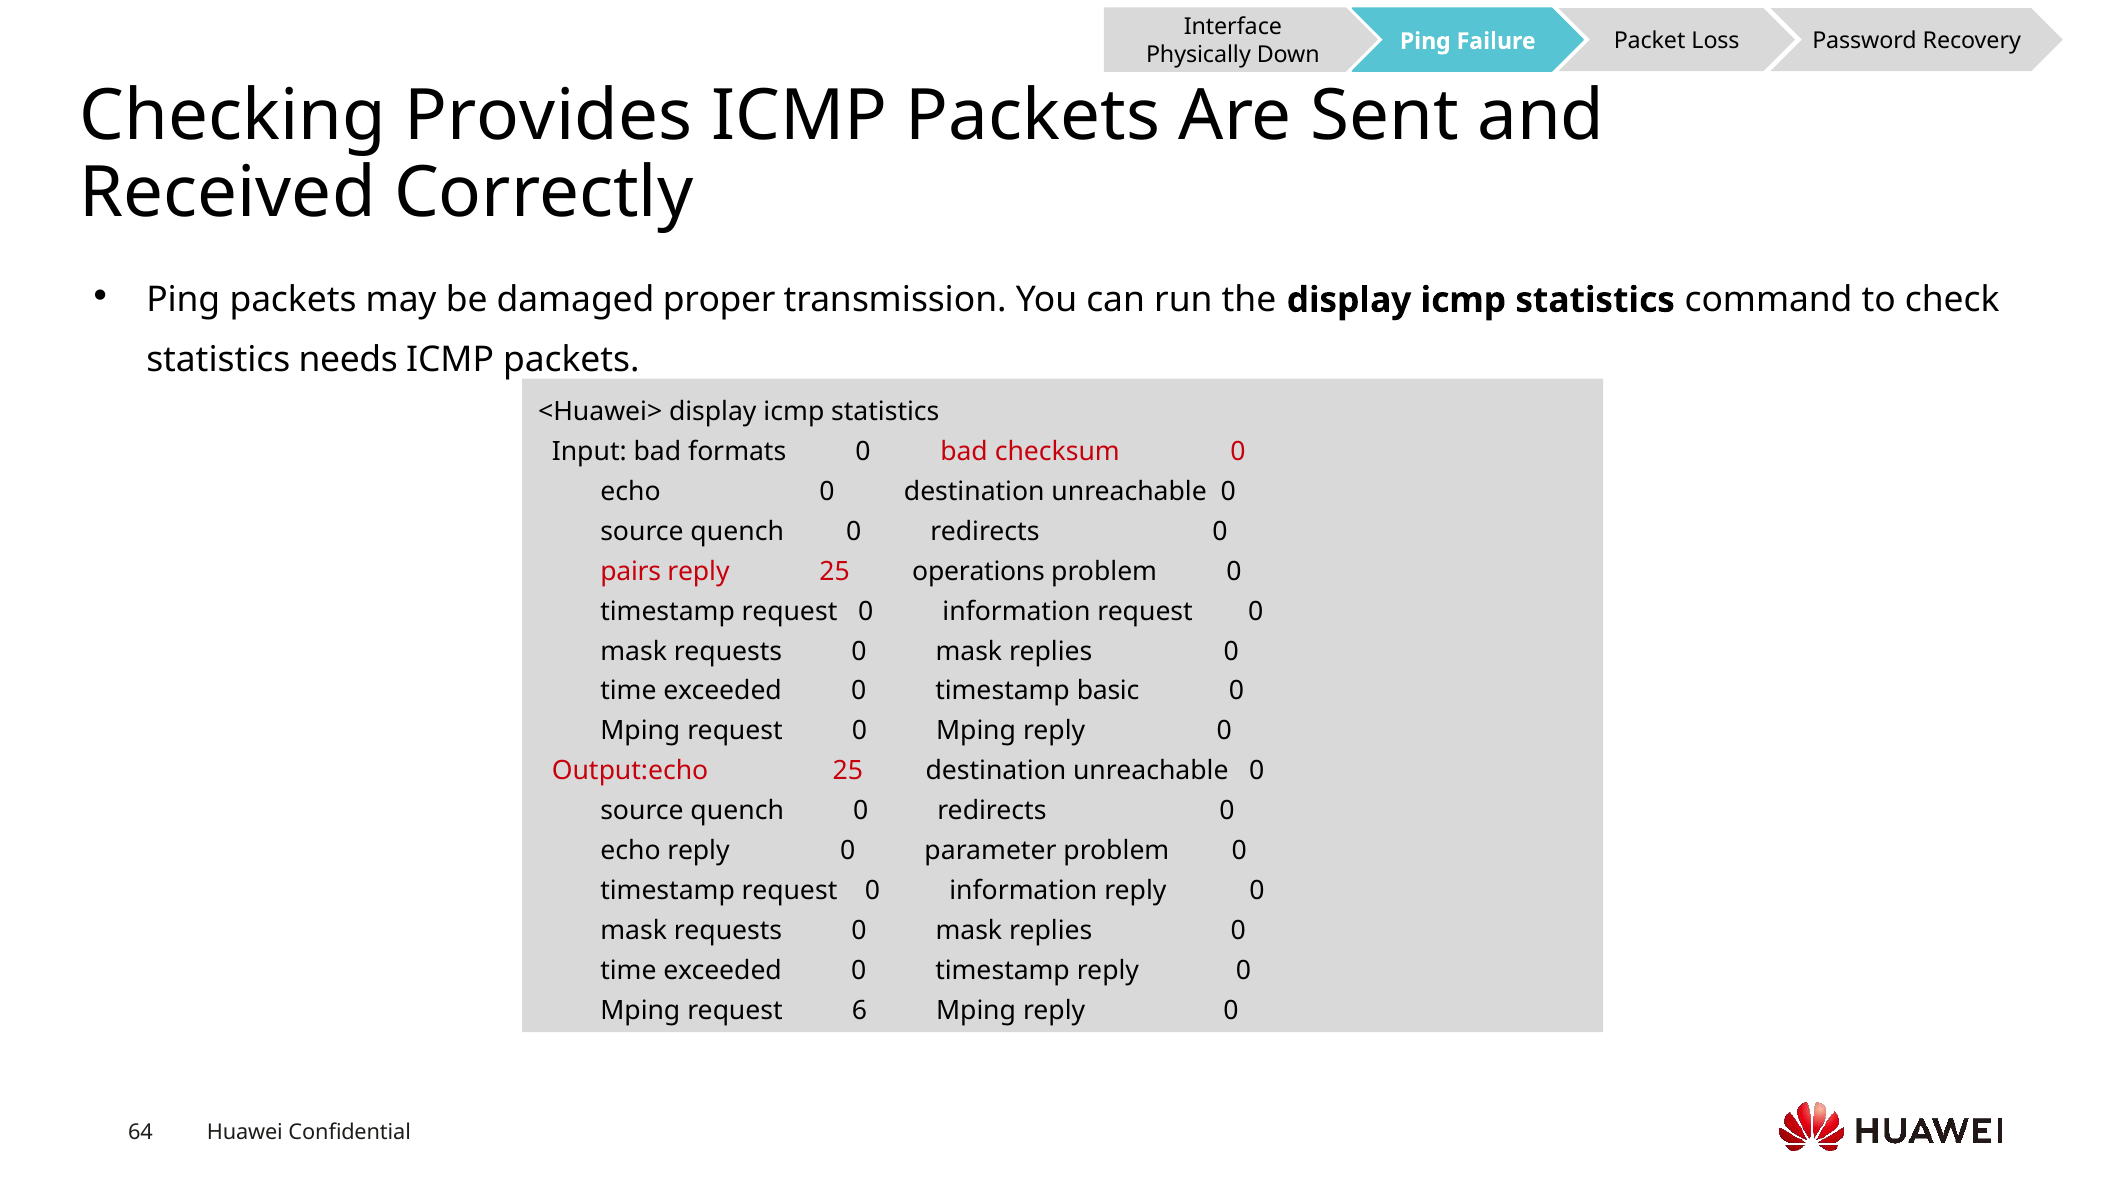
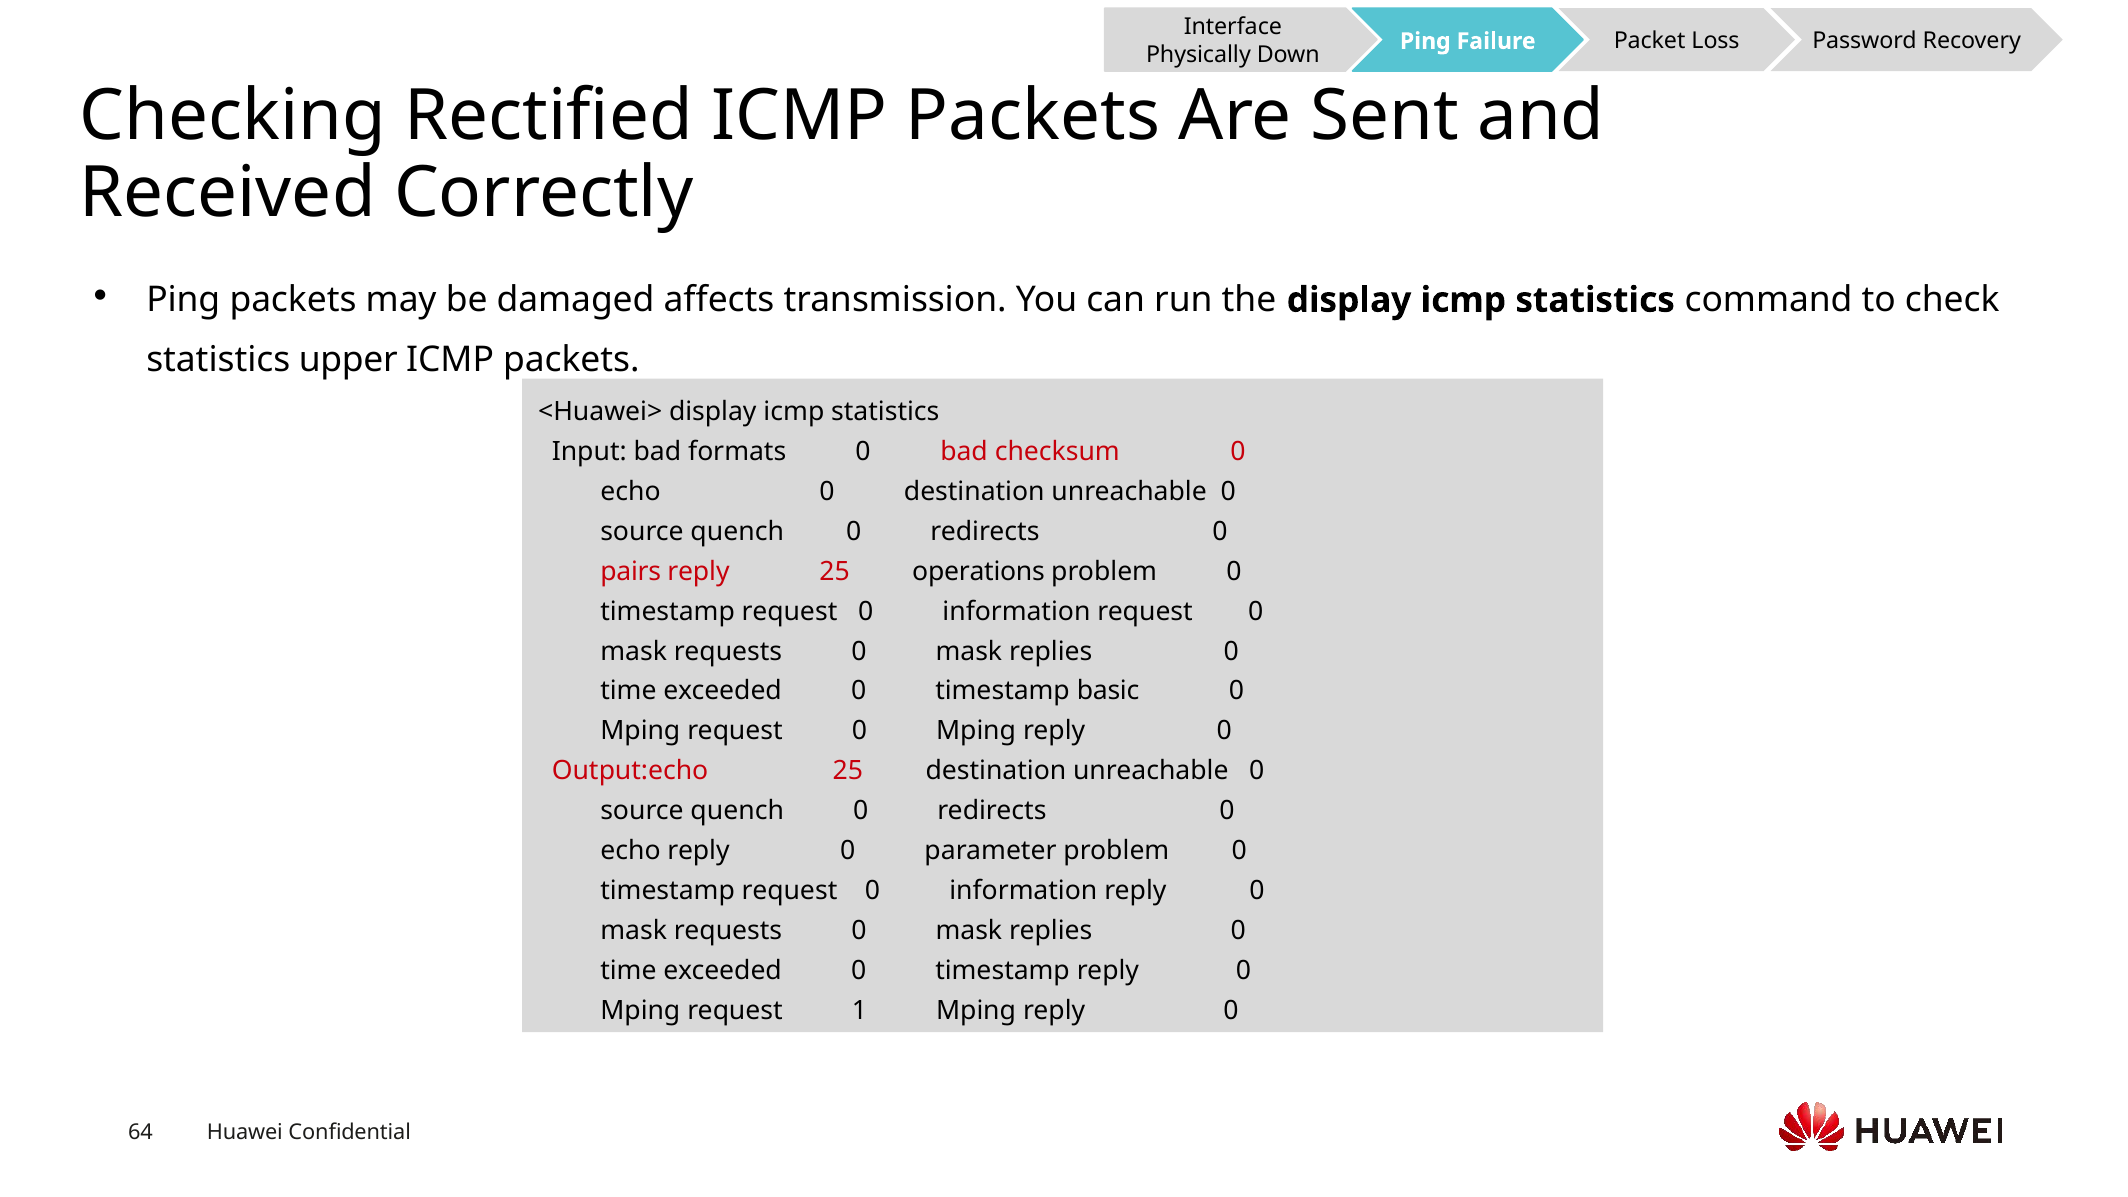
Provides: Provides -> Rectified
proper: proper -> affects
needs: needs -> upper
6: 6 -> 1
